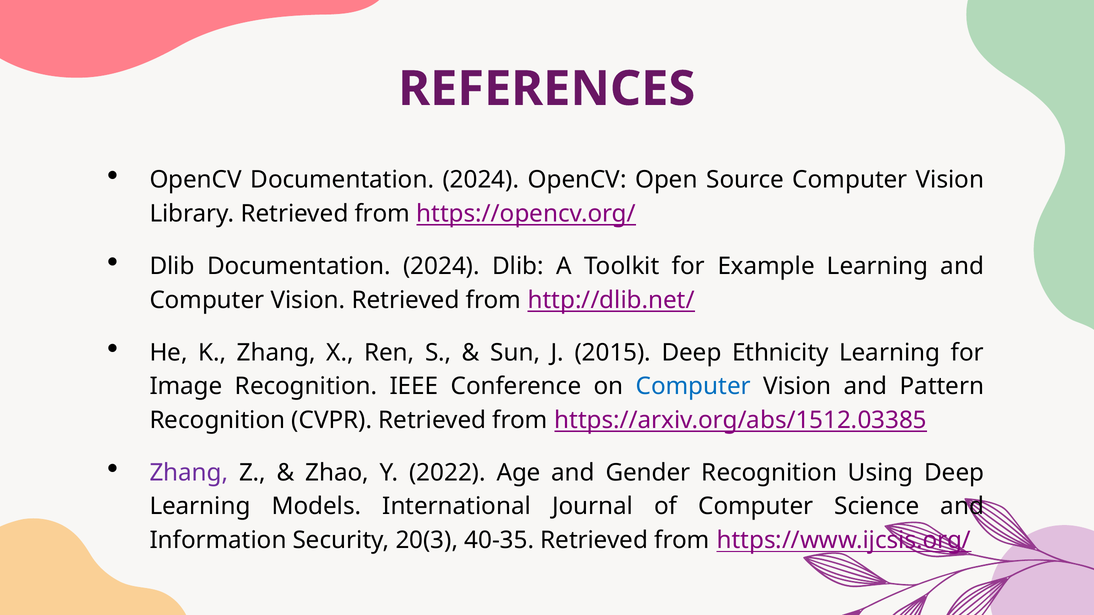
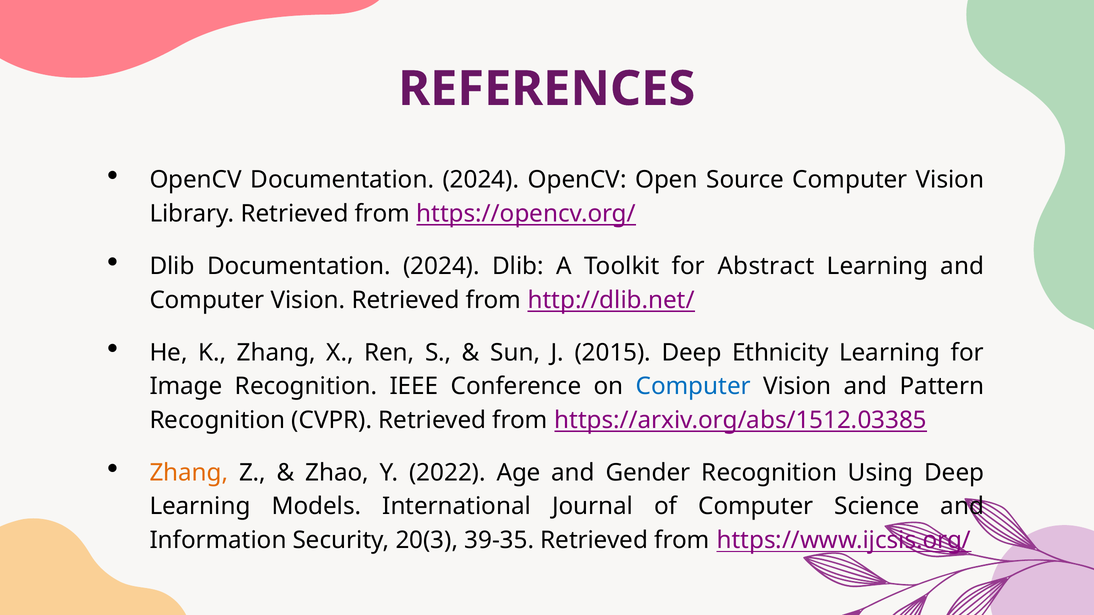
Example: Example -> Abstract
Zhang at (189, 473) colour: purple -> orange
40-35: 40-35 -> 39-35
